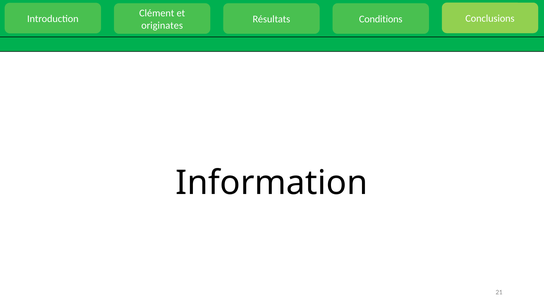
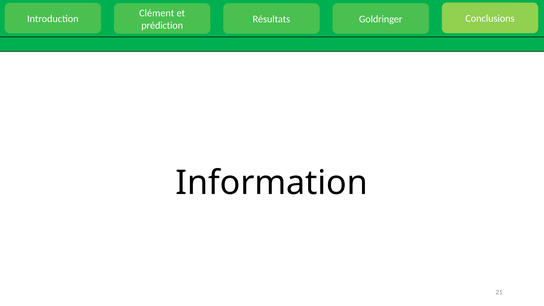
Conditions: Conditions -> Goldringer
originates: originates -> prédiction
